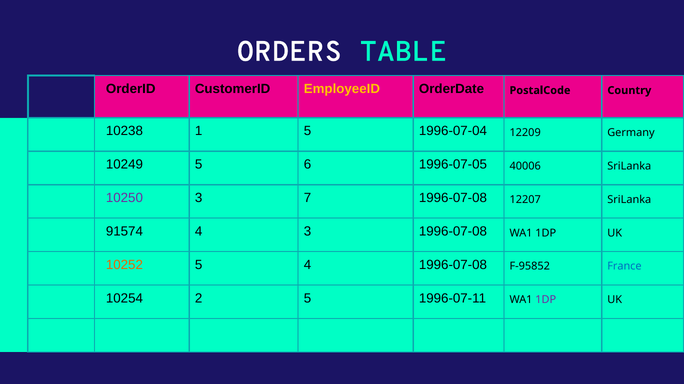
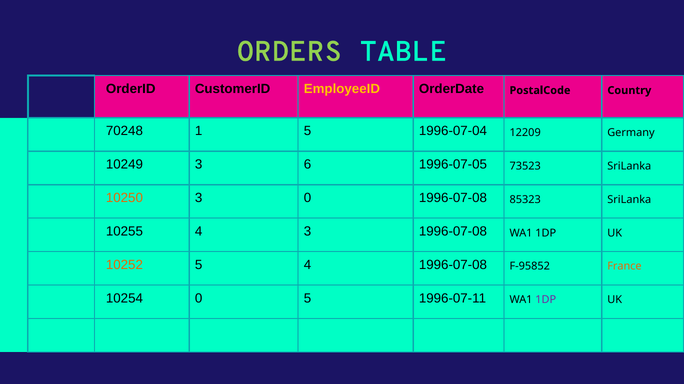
ORDERS colour: white -> light green
10238: 10238 -> 70248
10249 5: 5 -> 3
40006: 40006 -> 73523
10250 colour: purple -> orange
3 7: 7 -> 0
12207: 12207 -> 85323
91574: 91574 -> 10255
France colour: blue -> orange
10254 2: 2 -> 0
